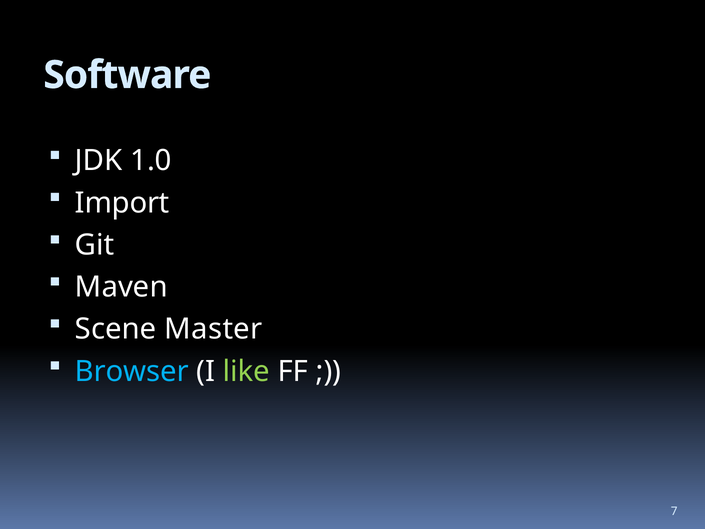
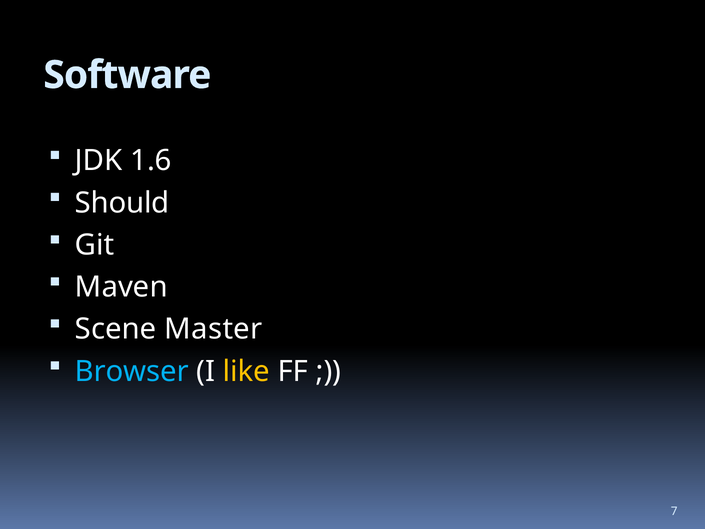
1.0: 1.0 -> 1.6
Import: Import -> Should
like colour: light green -> yellow
